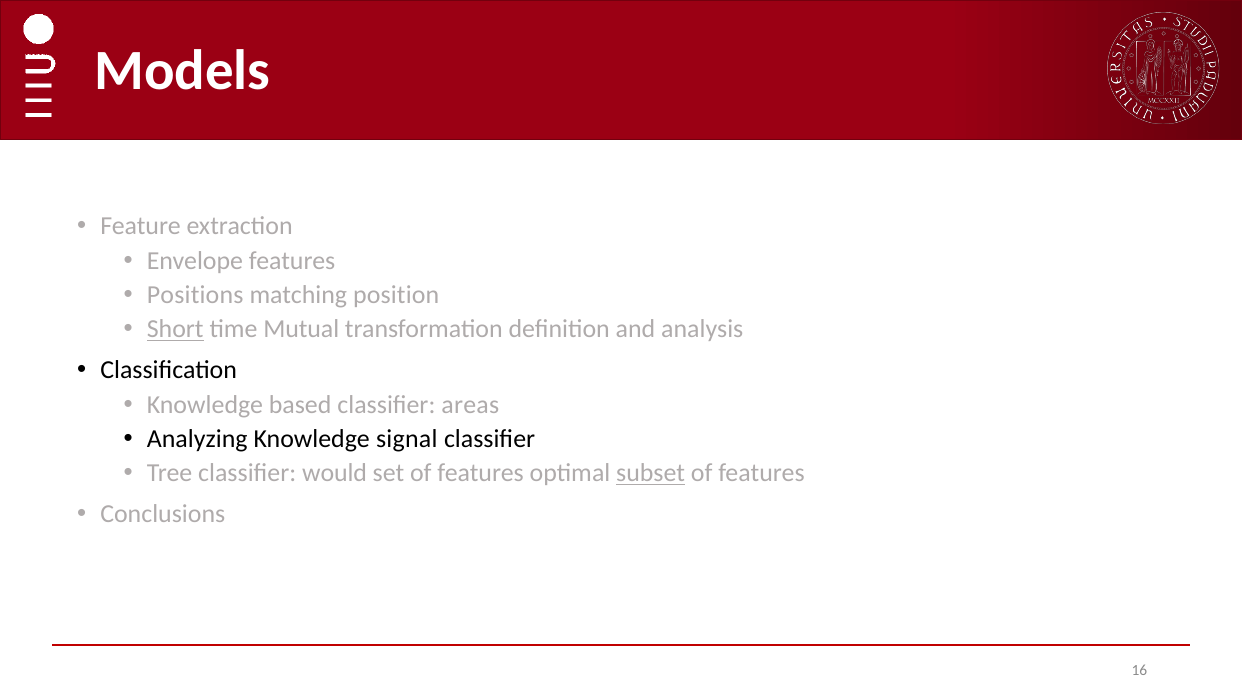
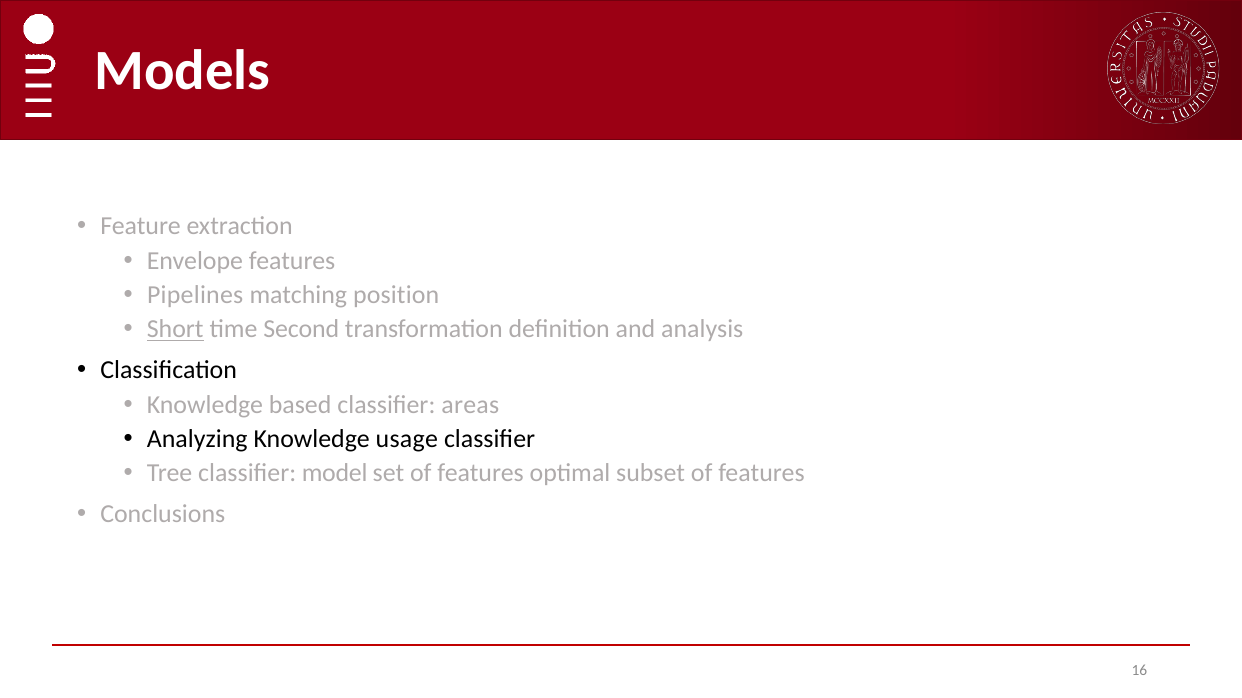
Positions: Positions -> Pipelines
Mutual: Mutual -> Second
signal: signal -> usage
would: would -> model
subset underline: present -> none
